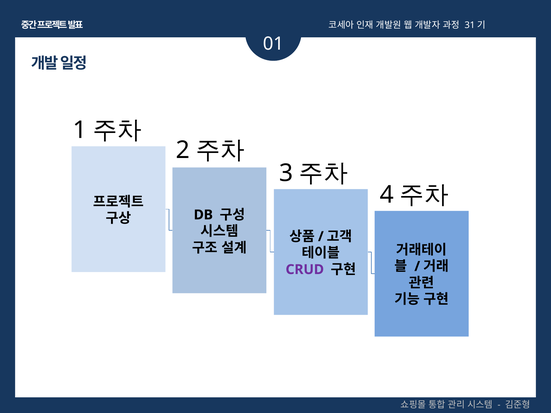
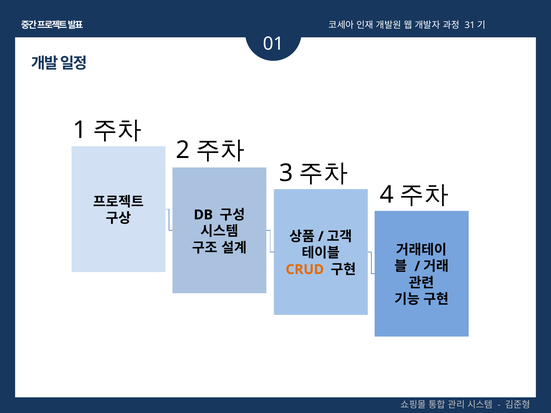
CRUD colour: purple -> orange
